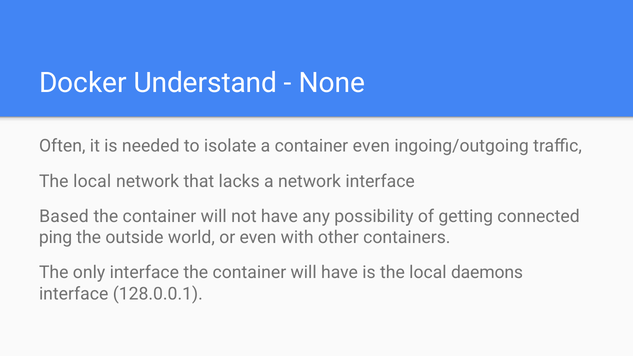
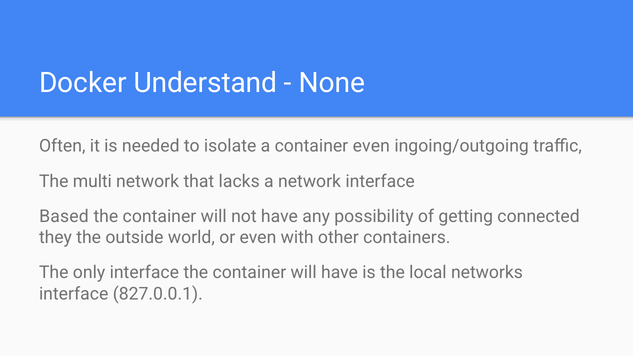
local at (92, 181): local -> multi
ping: ping -> they
daemons: daemons -> networks
128.0.0.1: 128.0.0.1 -> 827.0.0.1
